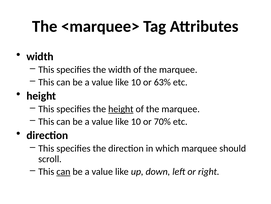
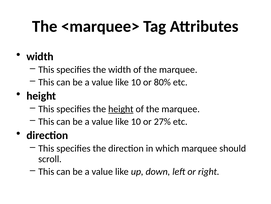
63%: 63% -> 80%
70%: 70% -> 27%
can at (63, 171) underline: present -> none
